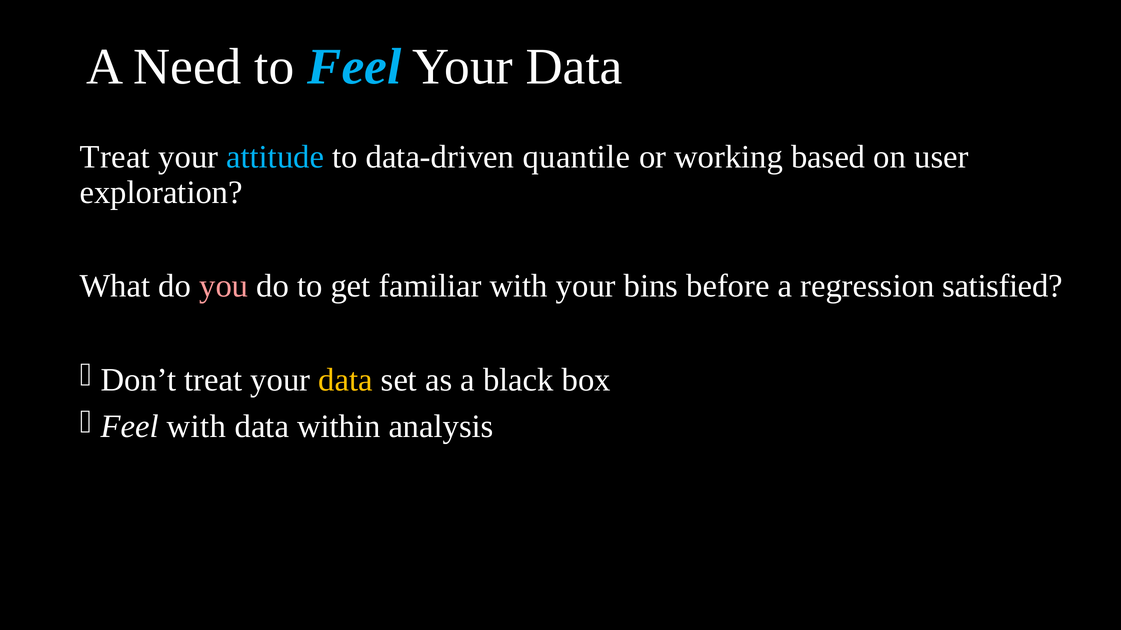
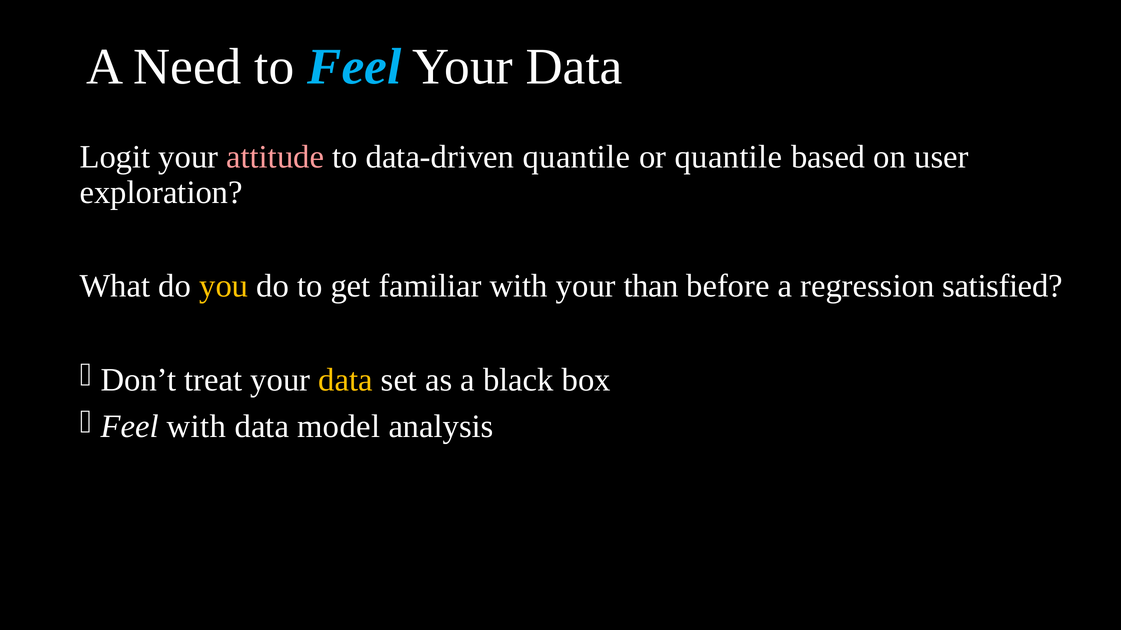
Treat at (115, 157): Treat -> Logit
attitude colour: light blue -> pink
or working: working -> quantile
you colour: pink -> yellow
bins: bins -> than
within: within -> model
